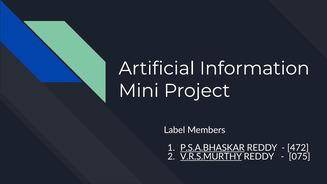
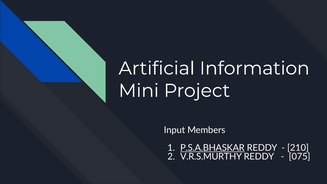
Label: Label -> Input
472: 472 -> 210
V.R.S.MURTHY underline: present -> none
